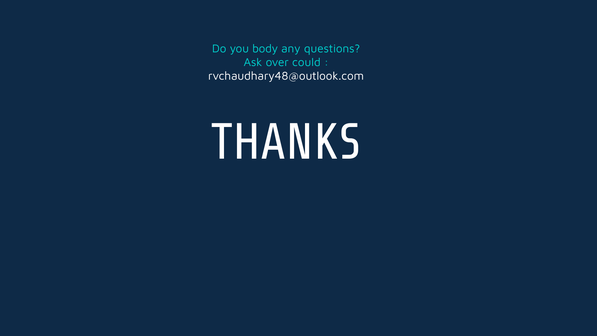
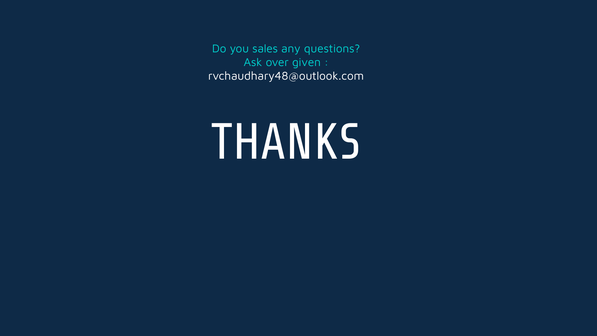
body: body -> sales
could: could -> given
